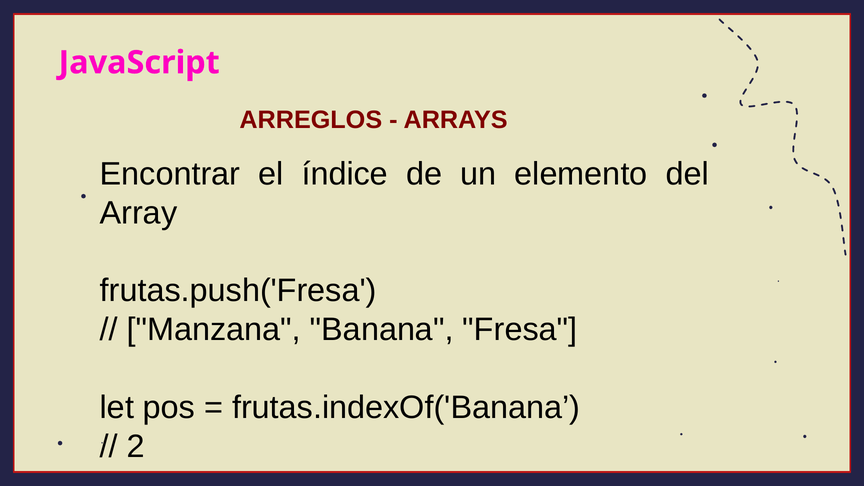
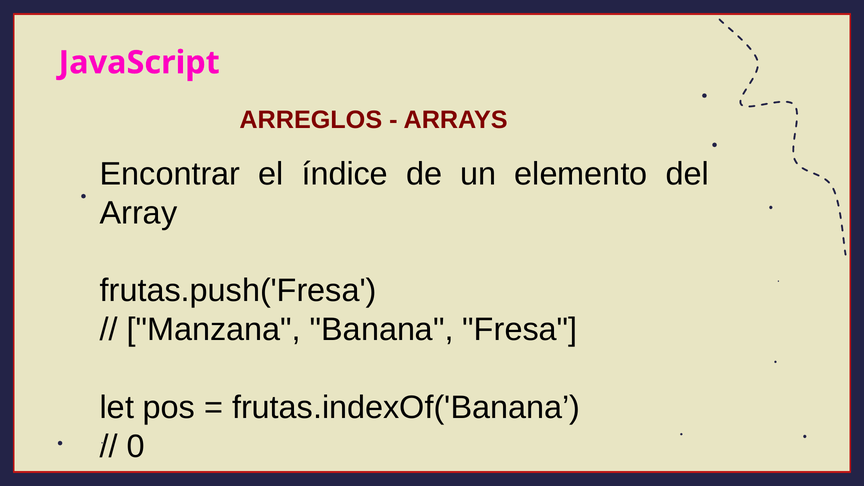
2: 2 -> 0
